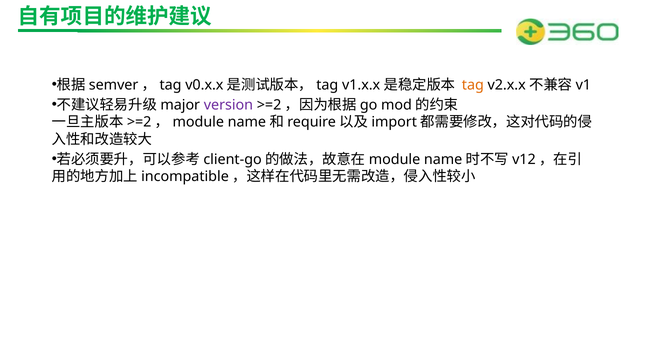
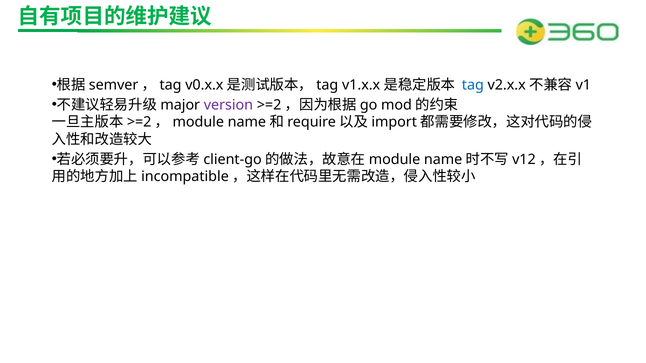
tag colour: orange -> blue
